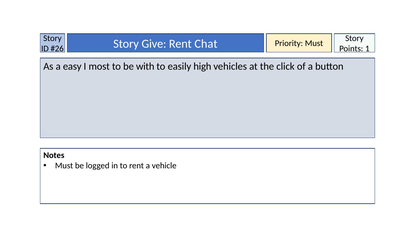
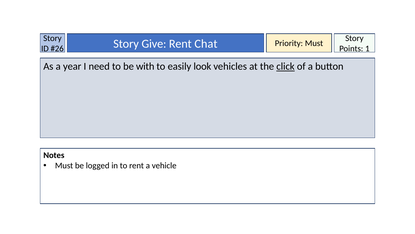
easy: easy -> year
most: most -> need
high: high -> look
click underline: none -> present
